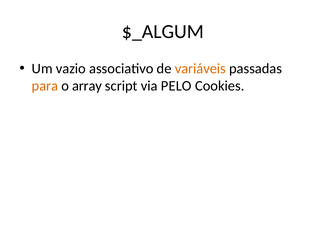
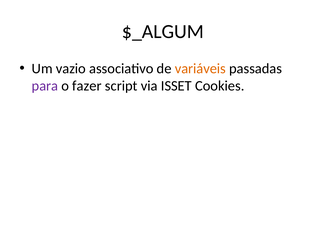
para colour: orange -> purple
array: array -> fazer
PELO: PELO -> ISSET
